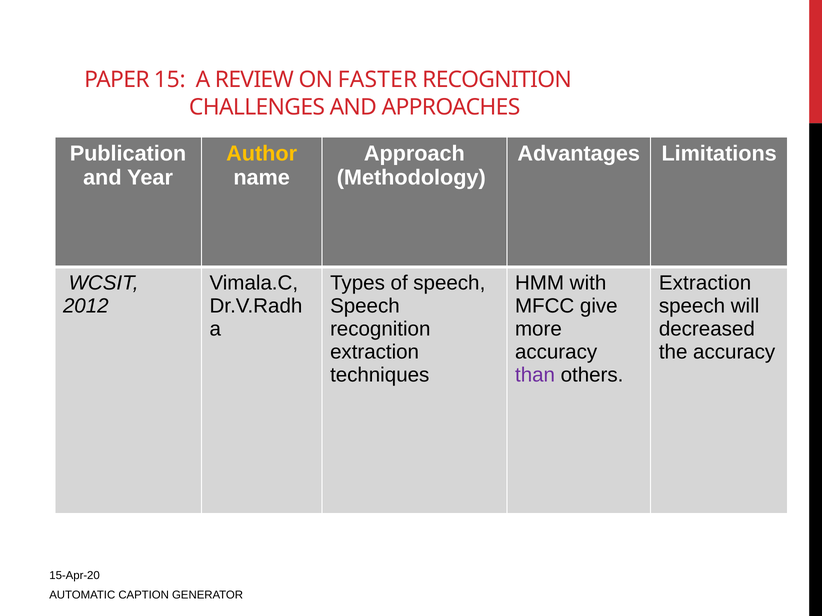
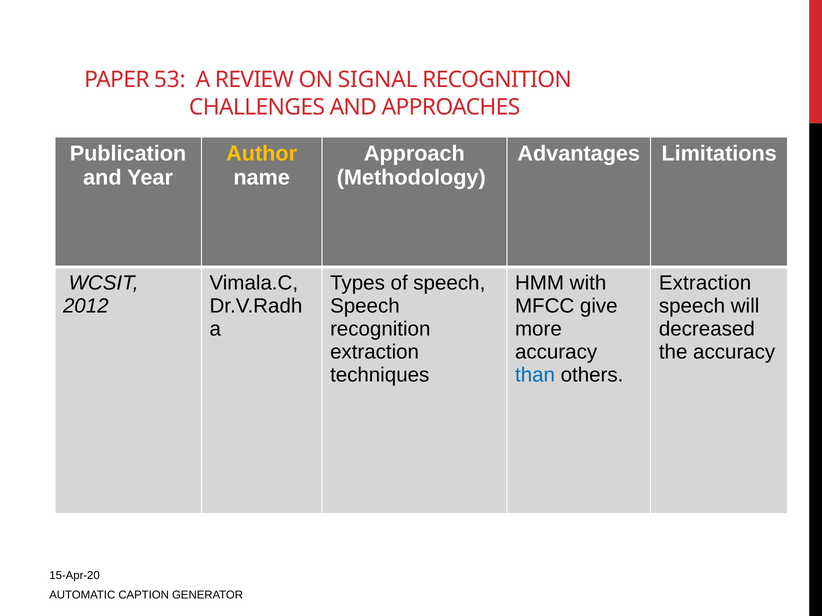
15: 15 -> 53
FASTER: FASTER -> SIGNAL
than colour: purple -> blue
